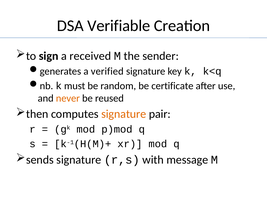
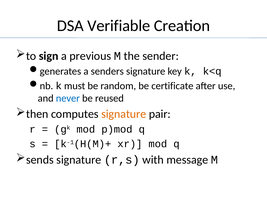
received: received -> previous
verified: verified -> senders
never colour: orange -> blue
